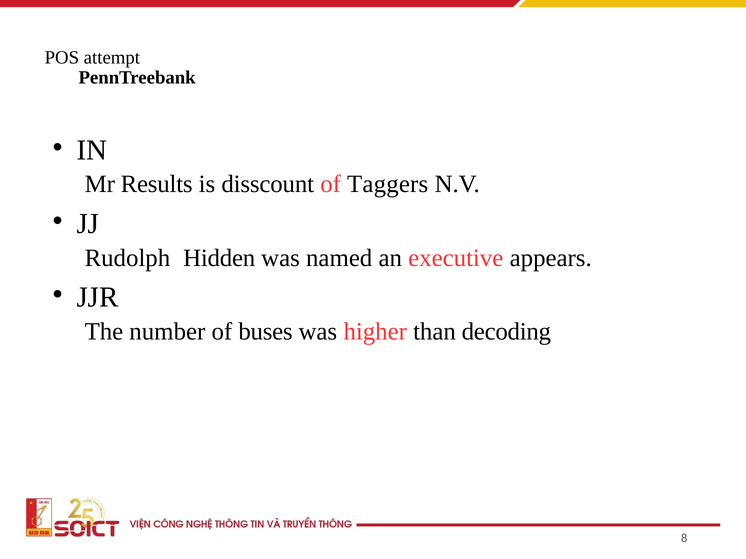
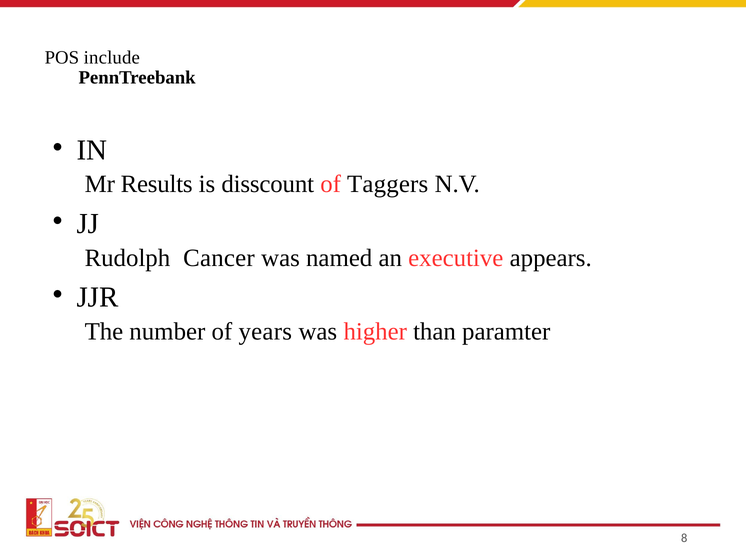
attempt: attempt -> include
Hidden: Hidden -> Cancer
buses: buses -> years
decoding: decoding -> paramter
